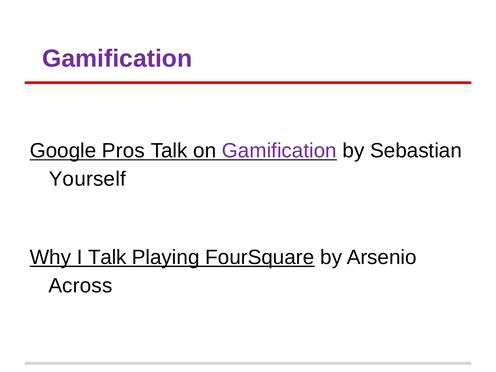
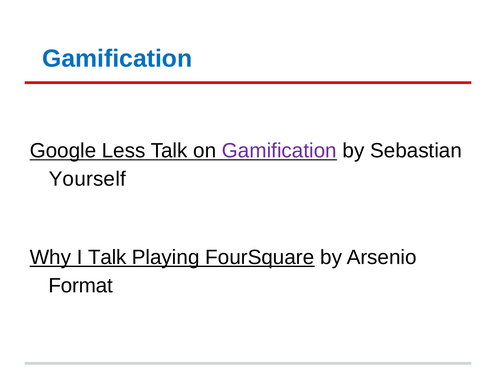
Gamification at (117, 59) colour: purple -> blue
Pros: Pros -> Less
Across: Across -> Format
